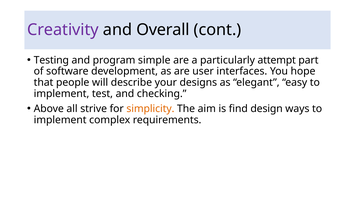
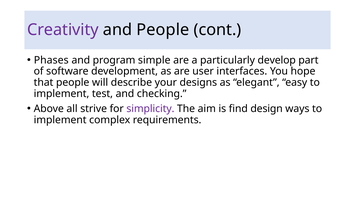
and Overall: Overall -> People
Testing: Testing -> Phases
attempt: attempt -> develop
simplicity colour: orange -> purple
